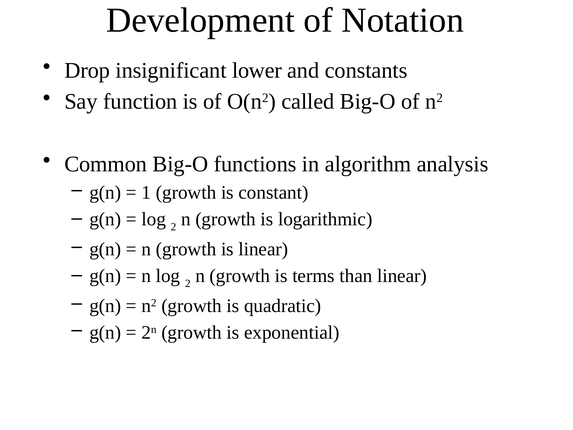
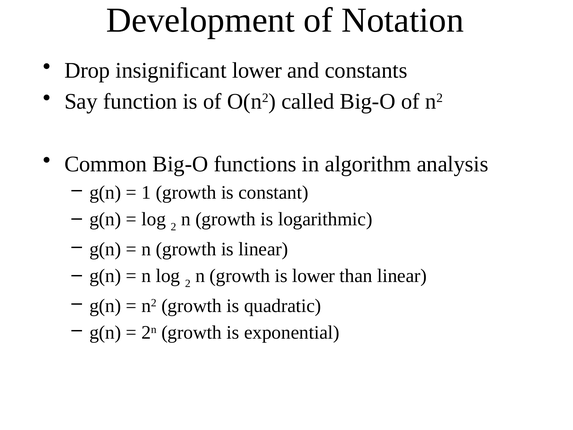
is terms: terms -> lower
